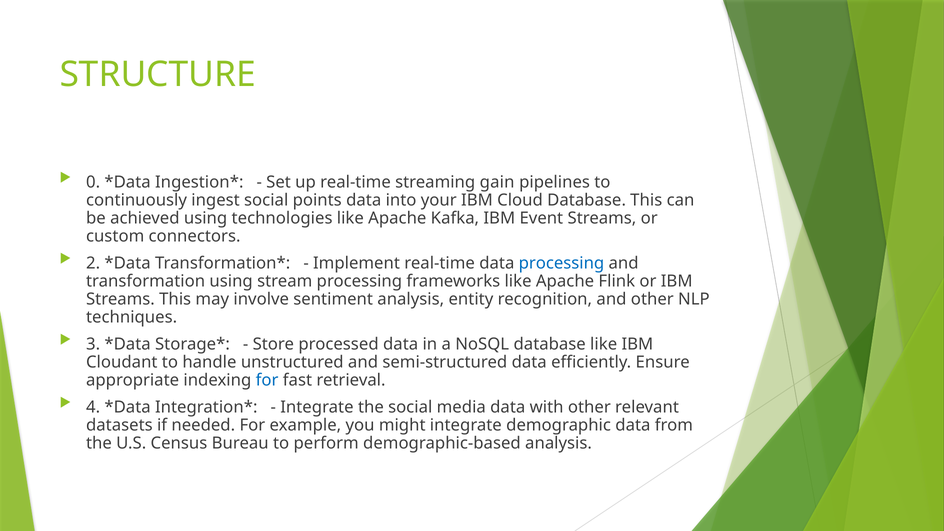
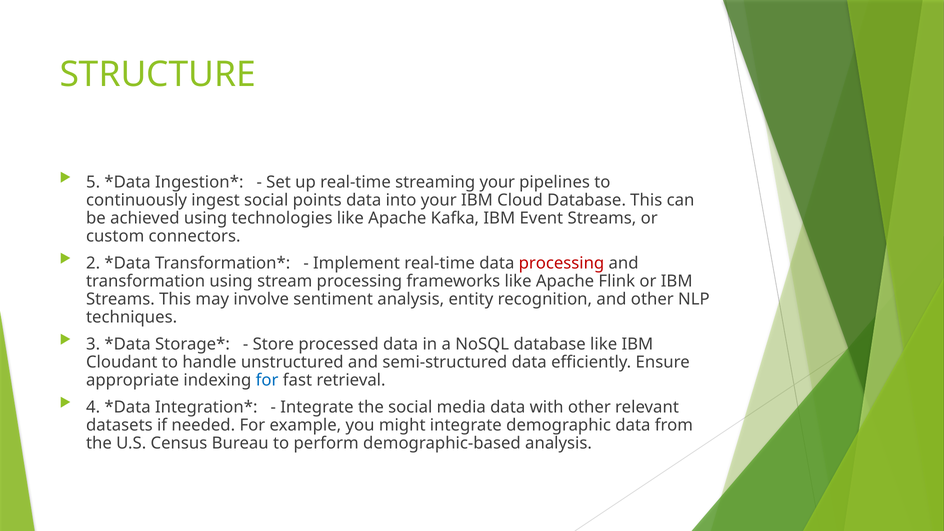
0: 0 -> 5
streaming gain: gain -> your
processing at (561, 263) colour: blue -> red
